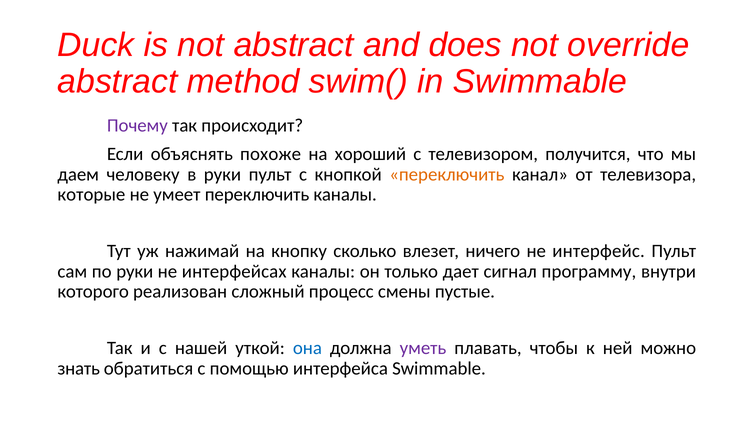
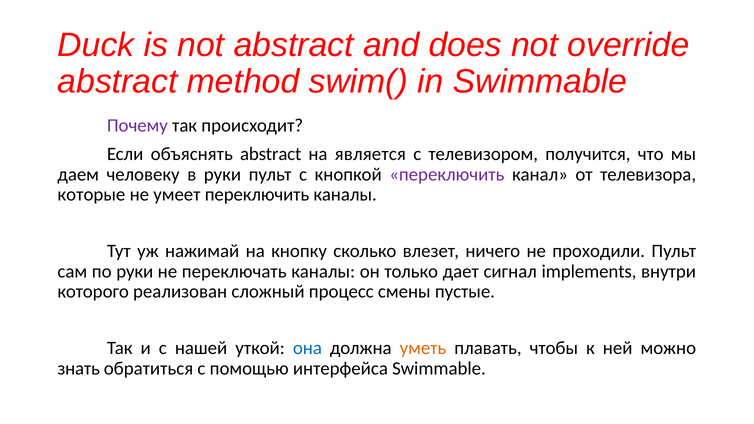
объяснять похоже: похоже -> abstract
хороший: хороший -> является
переключить at (447, 174) colour: orange -> purple
интерфейс: интерфейс -> проходили
интерфейсах: интерфейсах -> переключать
программу: программу -> implements
уметь colour: purple -> orange
